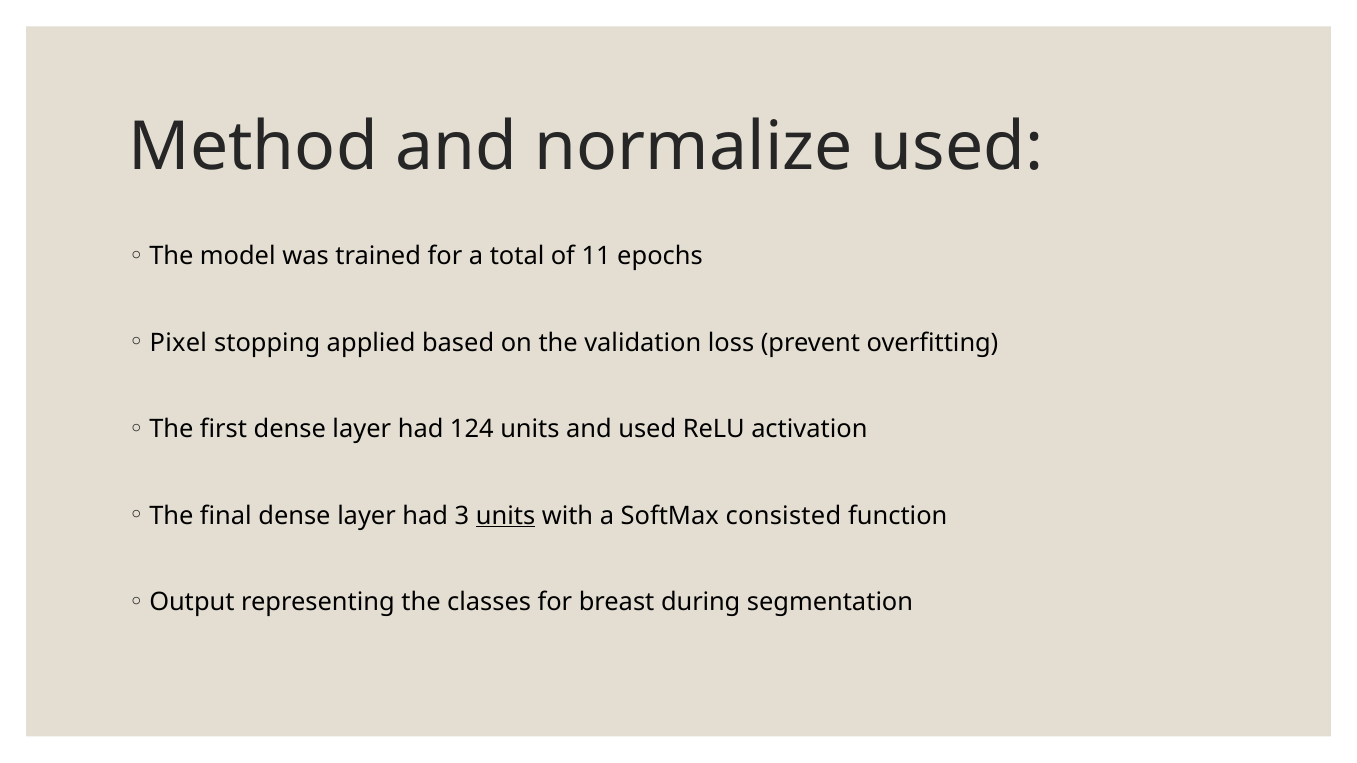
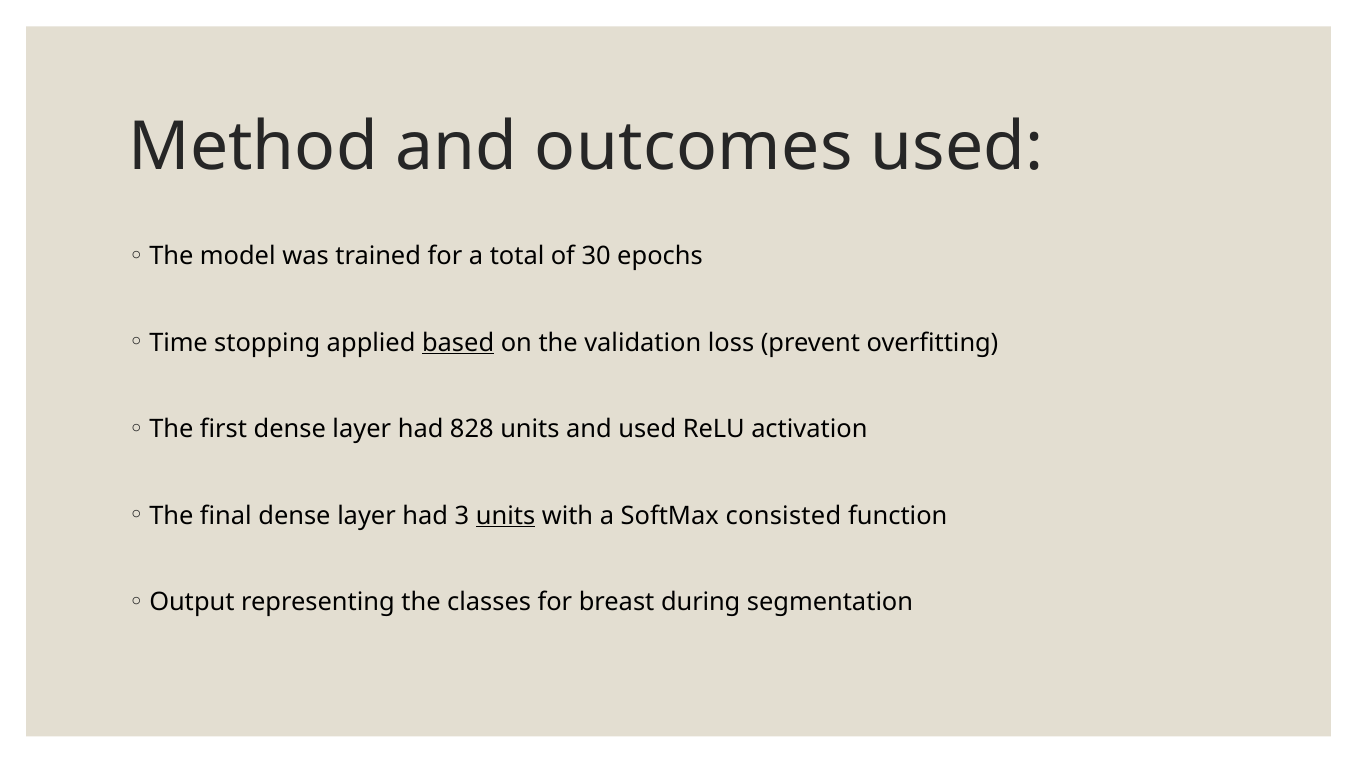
normalize: normalize -> outcomes
11: 11 -> 30
Pixel: Pixel -> Time
based underline: none -> present
124: 124 -> 828
